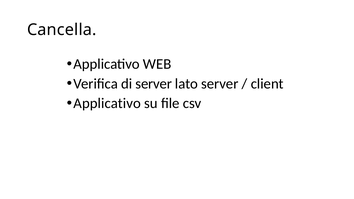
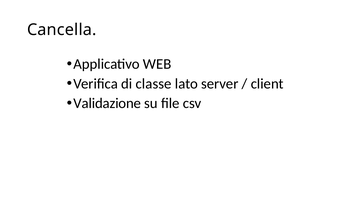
di server: server -> classe
Applicativo at (107, 103): Applicativo -> Validazione
